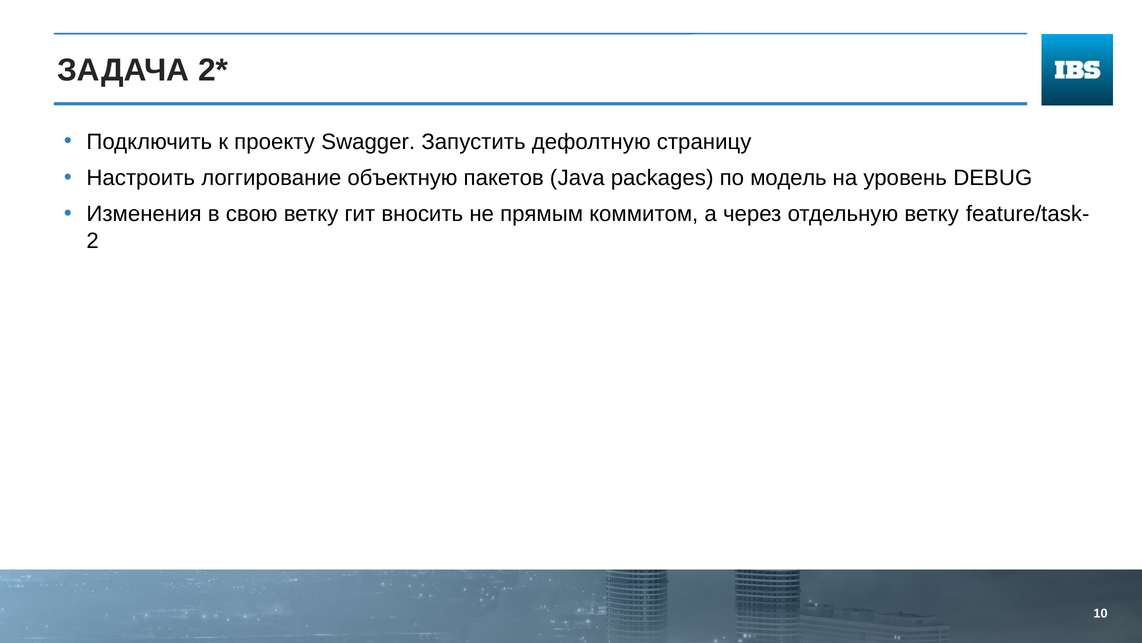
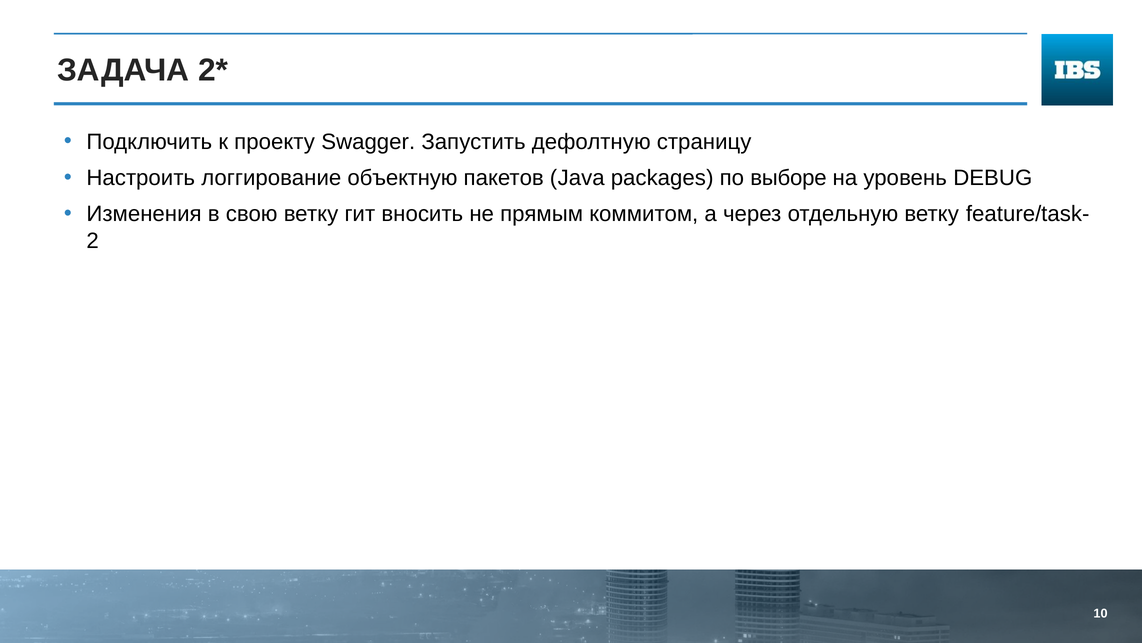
модель: модель -> выборе
